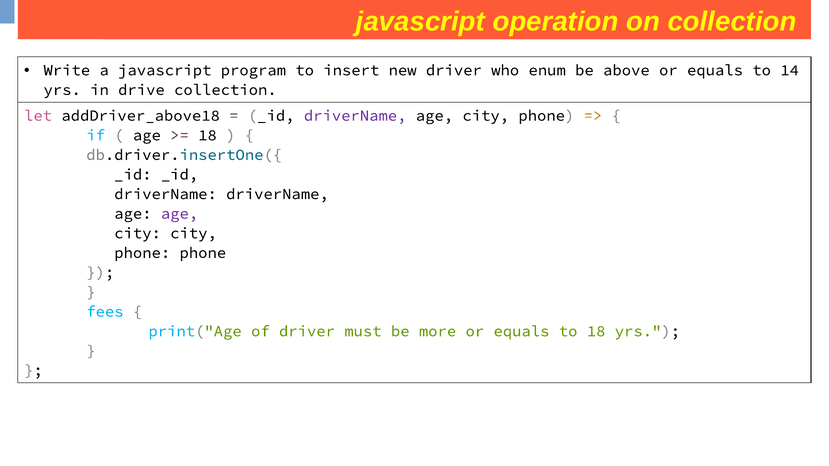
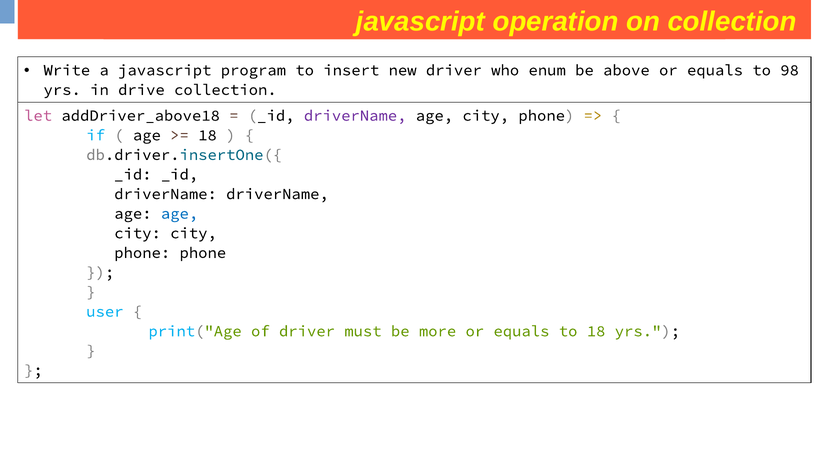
14: 14 -> 98
age at (180, 214) colour: purple -> blue
fees: fees -> user
